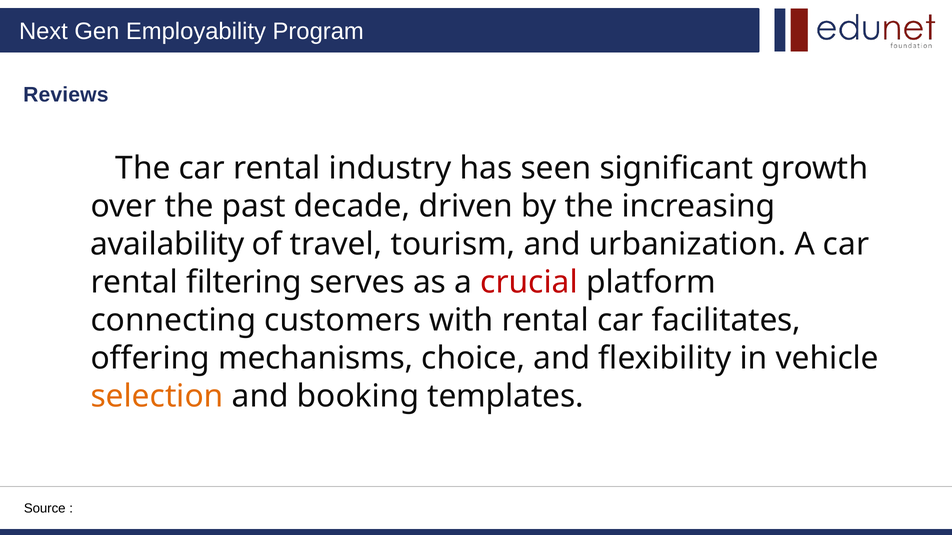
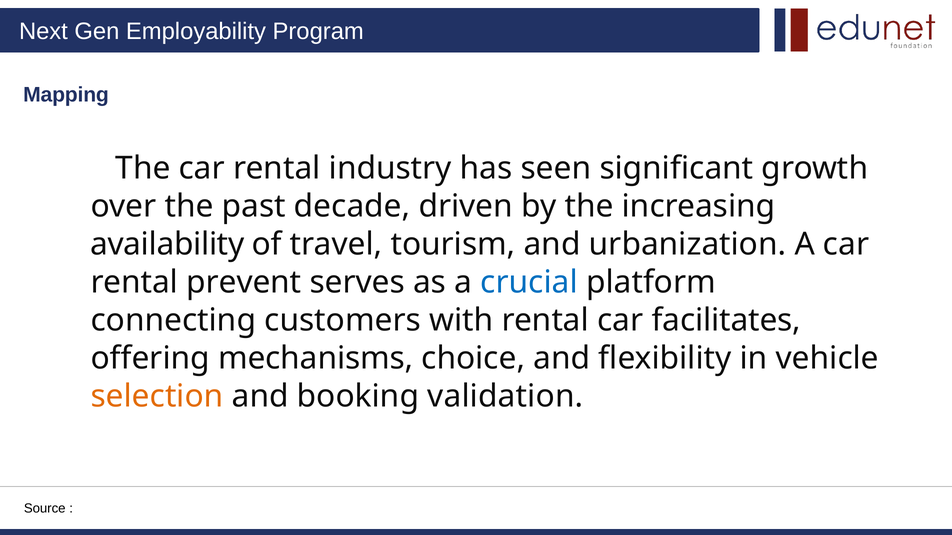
Reviews: Reviews -> Mapping
filtering: filtering -> prevent
crucial colour: red -> blue
templates: templates -> validation
